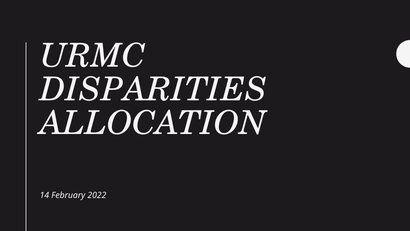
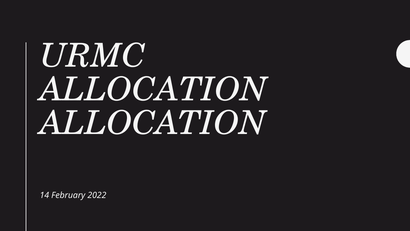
DISPARITIES at (153, 89): DISPARITIES -> ALLOCATION
